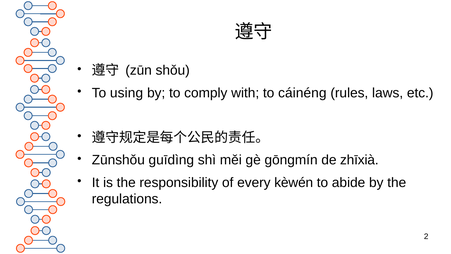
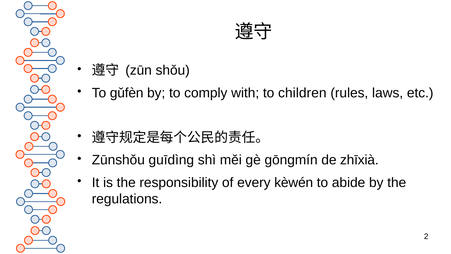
using: using -> gǔfèn
cáinéng: cáinéng -> children
